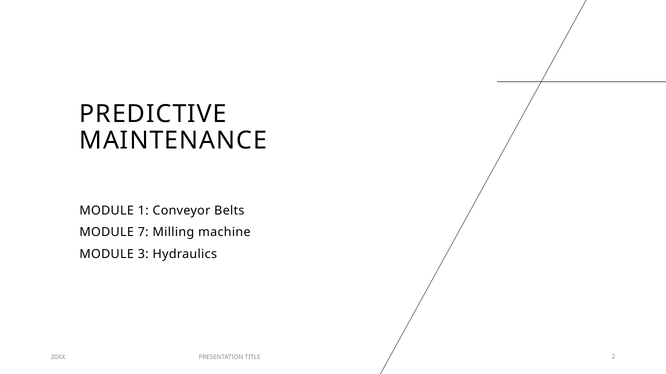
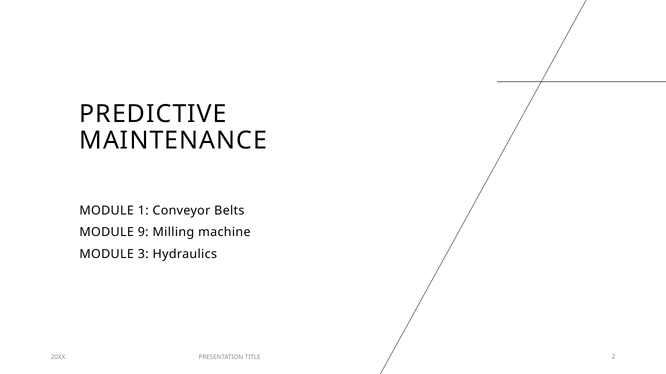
7: 7 -> 9
